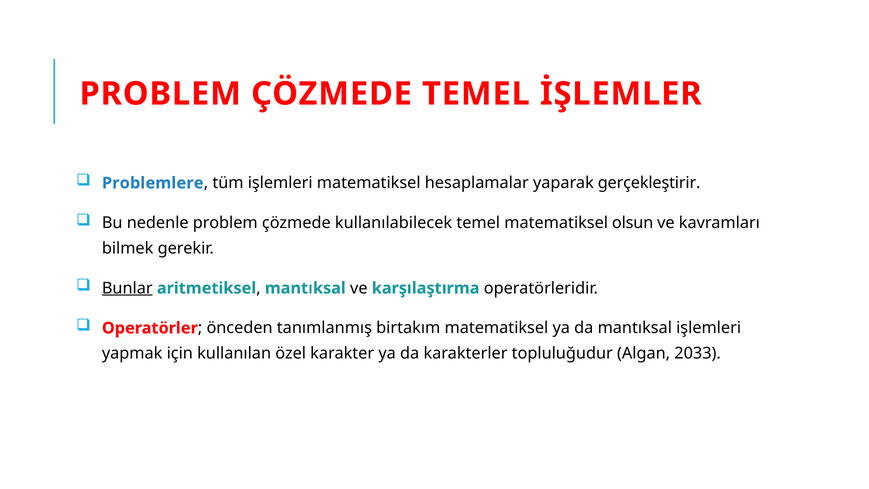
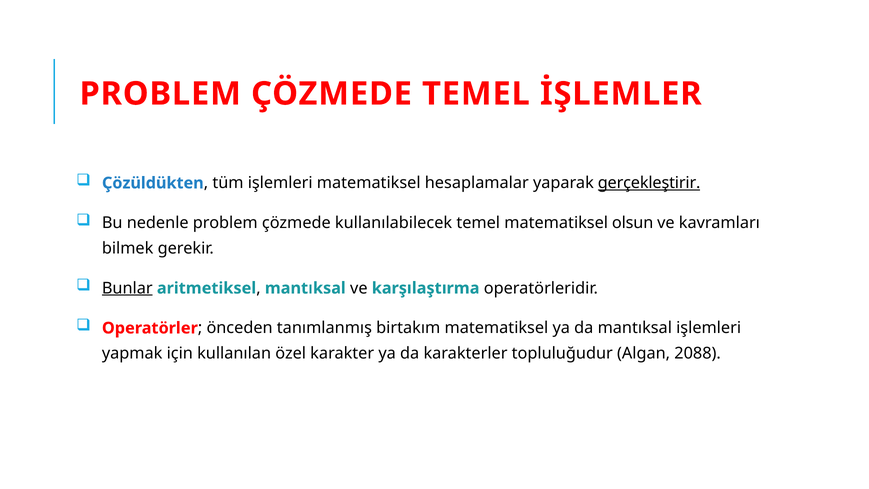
Problemlere: Problemlere -> Çözüldükten
gerçekleştirir underline: none -> present
2033: 2033 -> 2088
